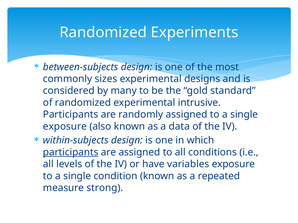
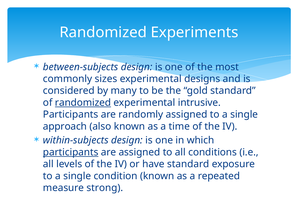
randomized at (83, 103) underline: none -> present
exposure at (65, 127): exposure -> approach
data: data -> time
have variables: variables -> standard
